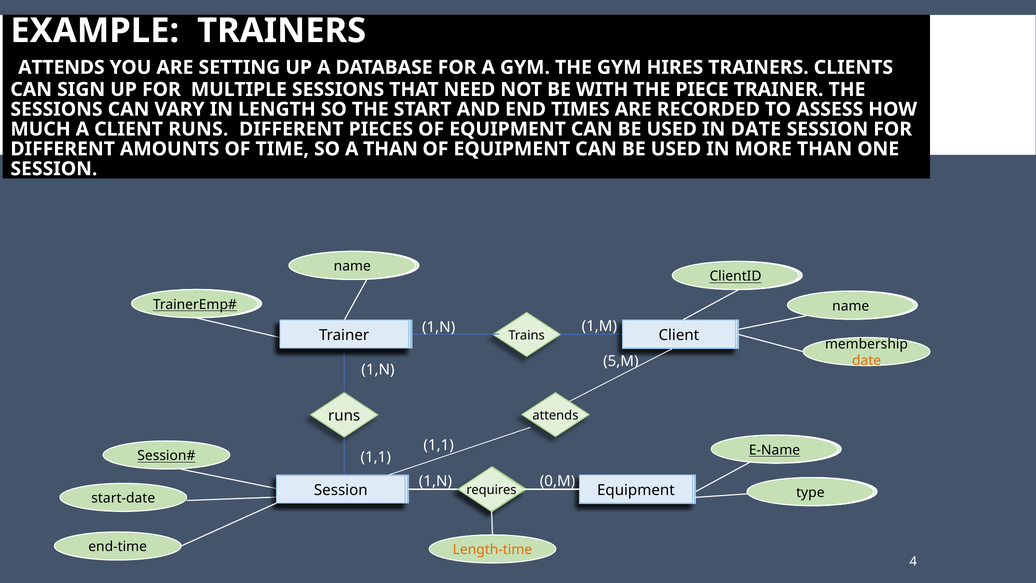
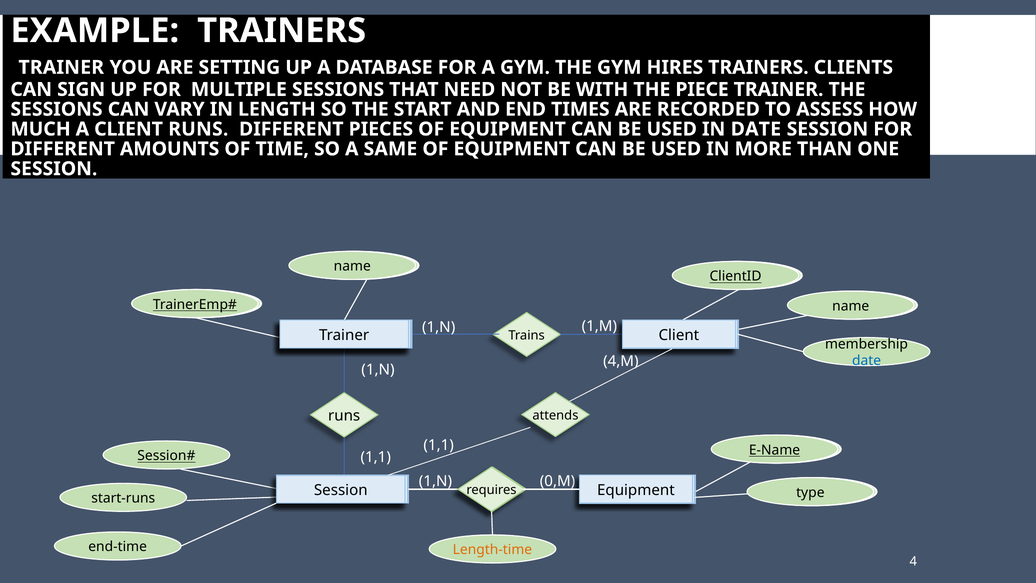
ATTENDS at (61, 67): ATTENDS -> TRAINER
A THAN: THAN -> SAME
5,M: 5,M -> 4,M
date at (867, 361) colour: orange -> blue
start-date: start-date -> start-runs
